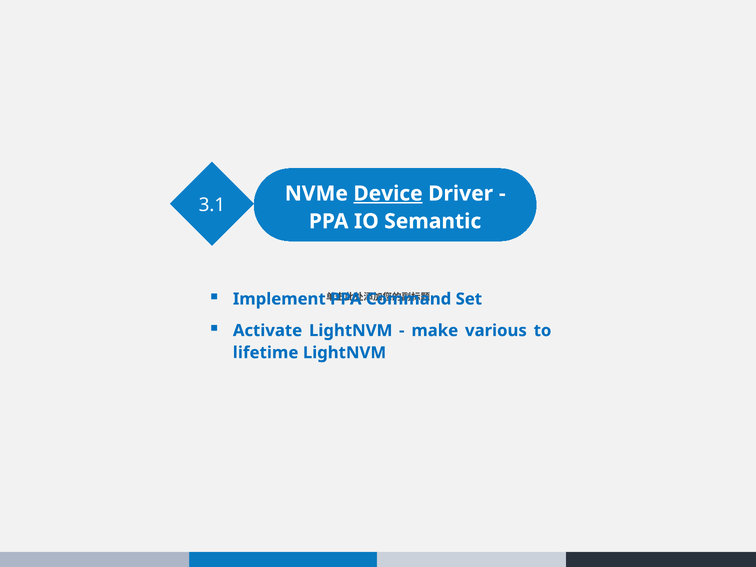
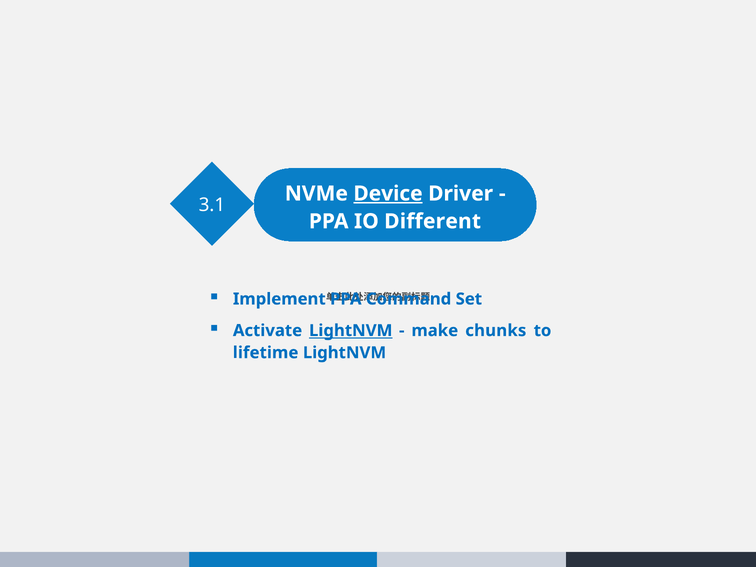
Semantic: Semantic -> Different
LightNVM at (351, 331) underline: none -> present
various: various -> chunks
